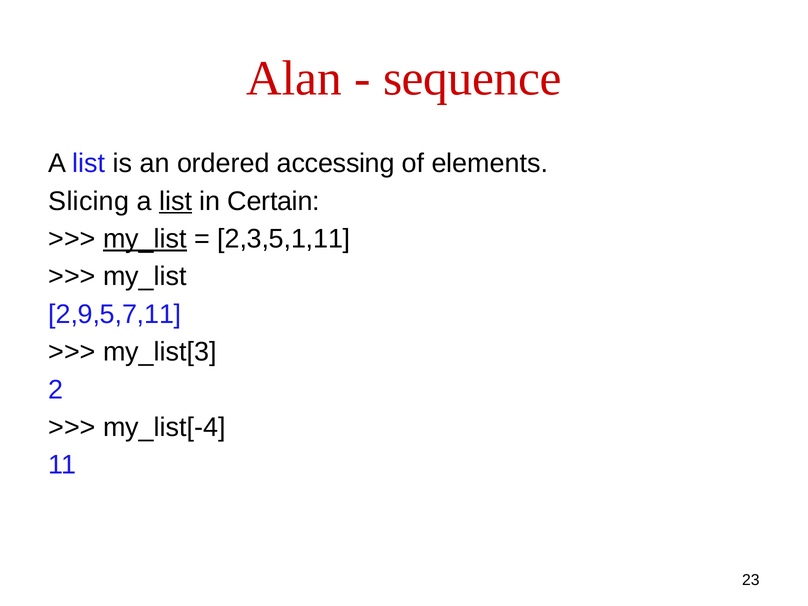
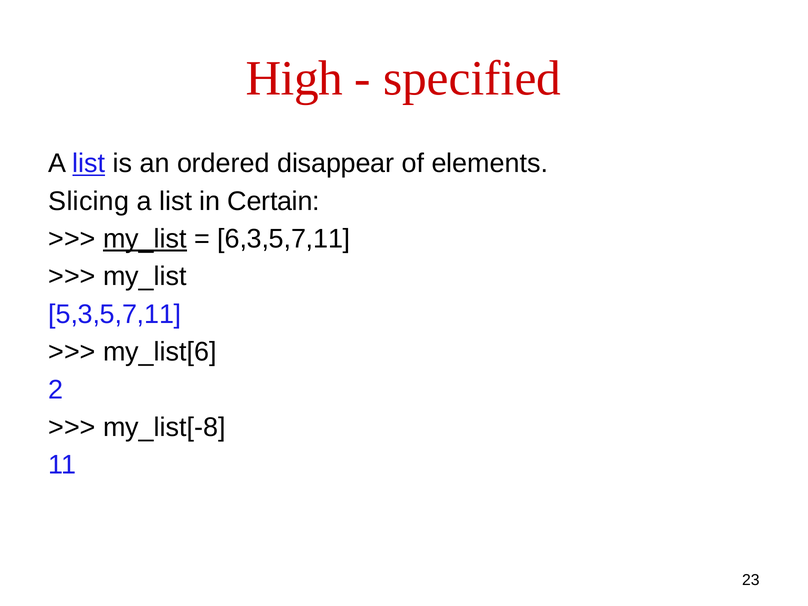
Alan: Alan -> High
sequence: sequence -> specified
list at (89, 163) underline: none -> present
accessing: accessing -> disappear
list at (176, 201) underline: present -> none
2,3,5,1,11: 2,3,5,1,11 -> 6,3,5,7,11
2,9,5,7,11: 2,9,5,7,11 -> 5,3,5,7,11
my_list[3: my_list[3 -> my_list[6
my_list[-4: my_list[-4 -> my_list[-8
